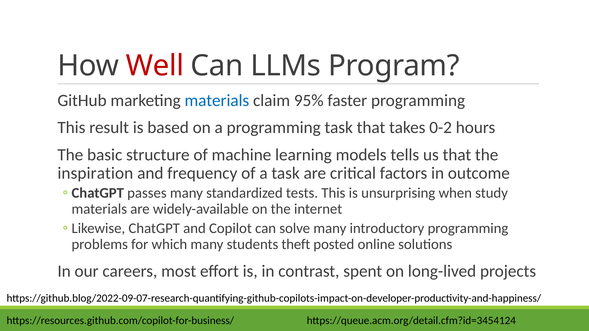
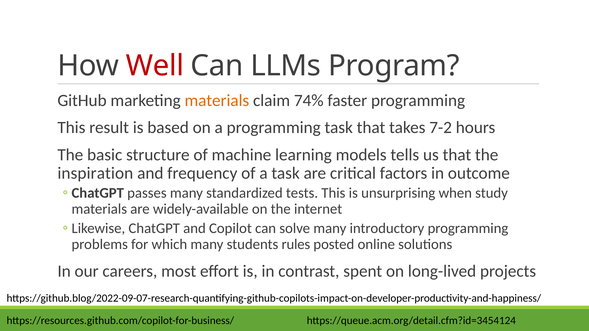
materials at (217, 101) colour: blue -> orange
95%: 95% -> 74%
0-2: 0-2 -> 7-2
theft: theft -> rules
